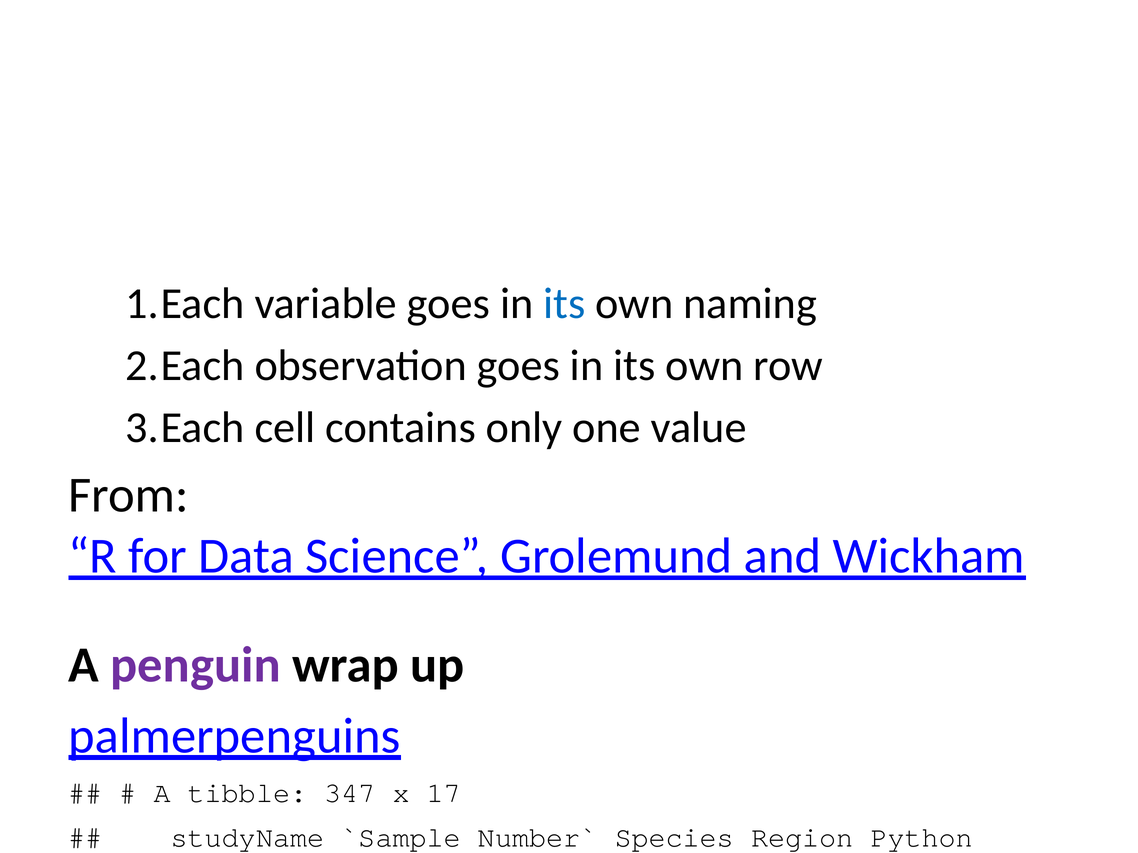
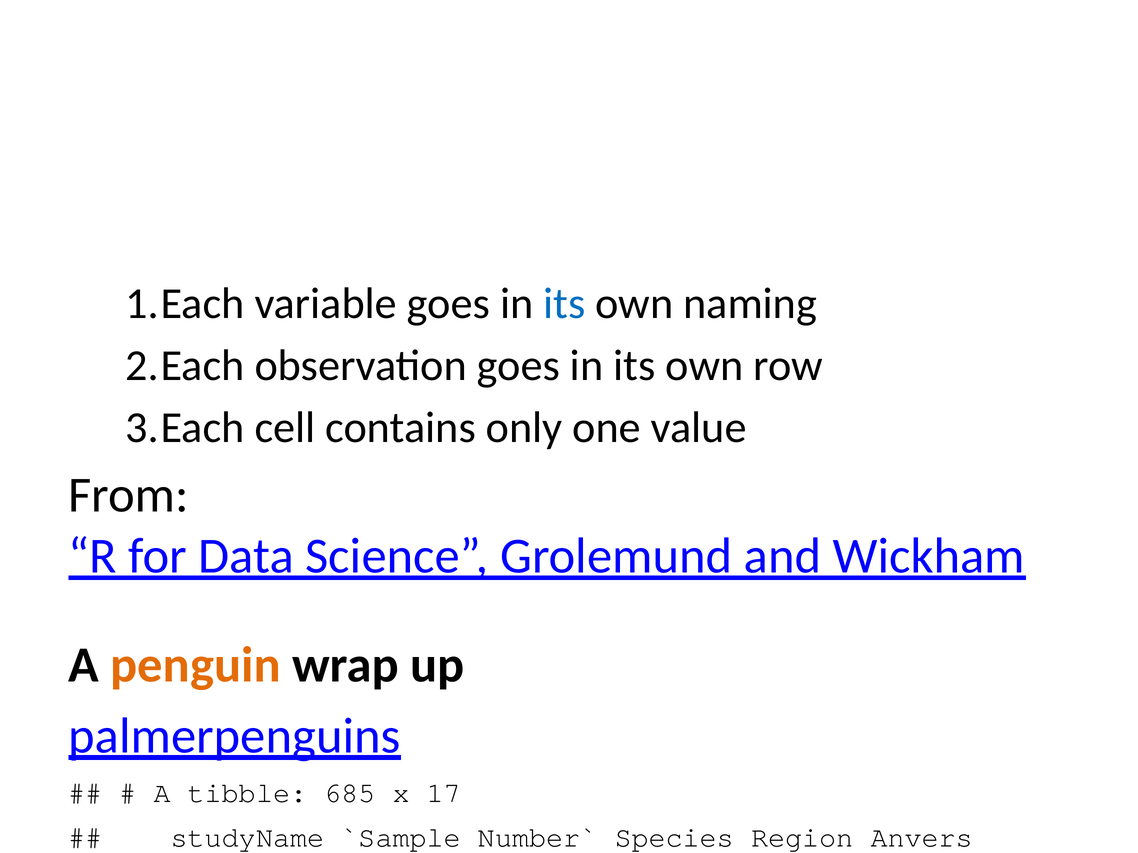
penguin colour: purple -> orange
347: 347 -> 685
Region Python: Python -> Anvers
